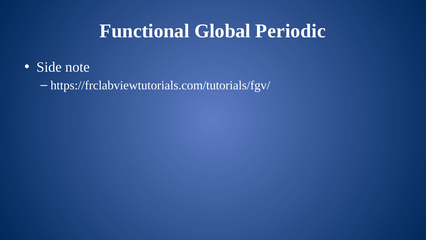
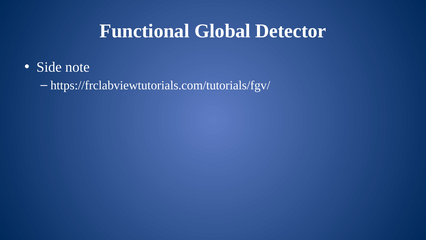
Periodic: Periodic -> Detector
